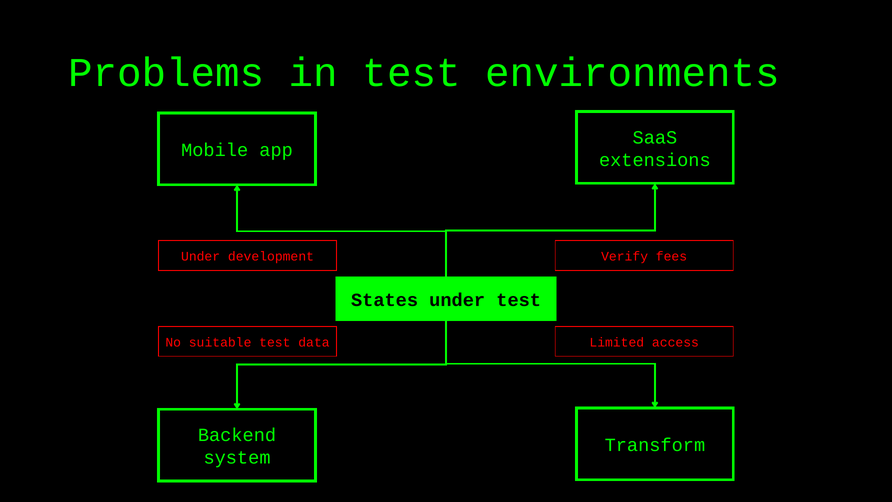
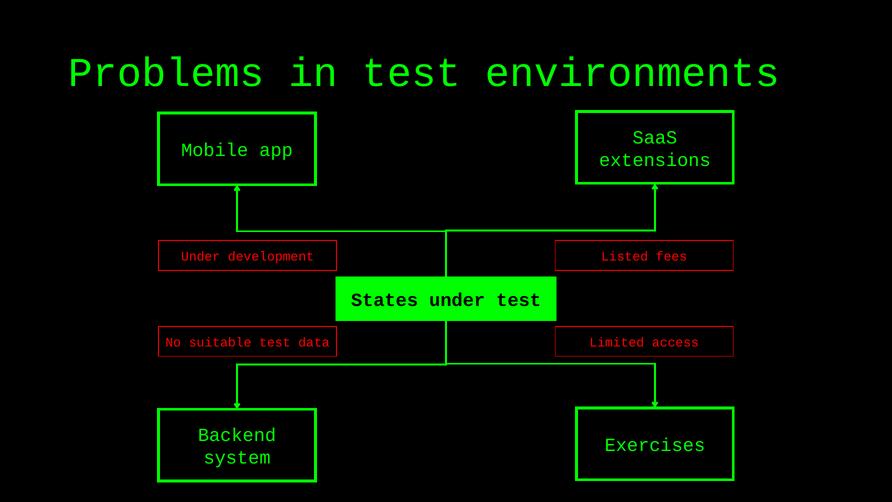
Verify: Verify -> Listed
Transform: Transform -> Exercises
